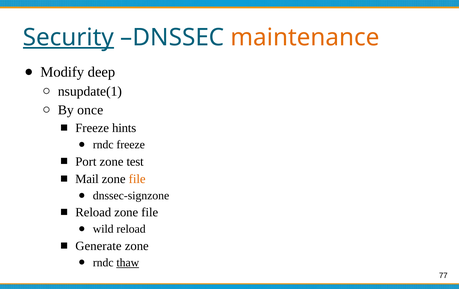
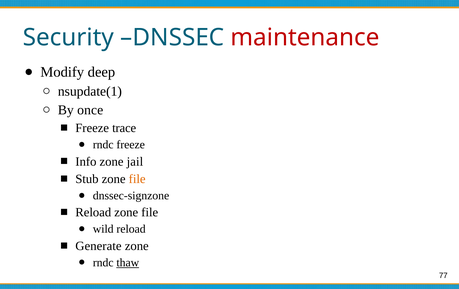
Security underline: present -> none
maintenance colour: orange -> red
hints: hints -> trace
Port: Port -> Info
test: test -> jail
Mail: Mail -> Stub
